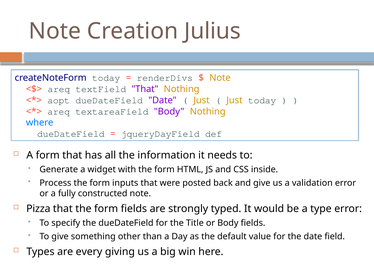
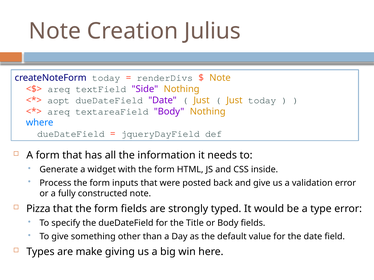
textField That: That -> Side
every: every -> make
